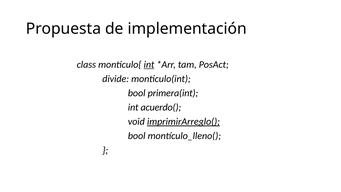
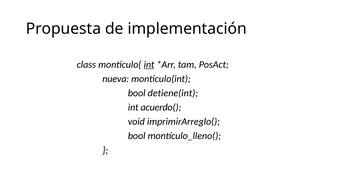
divide: divide -> nueva
primera(int: primera(int -> detiene(int
imprimirArreglo( underline: present -> none
